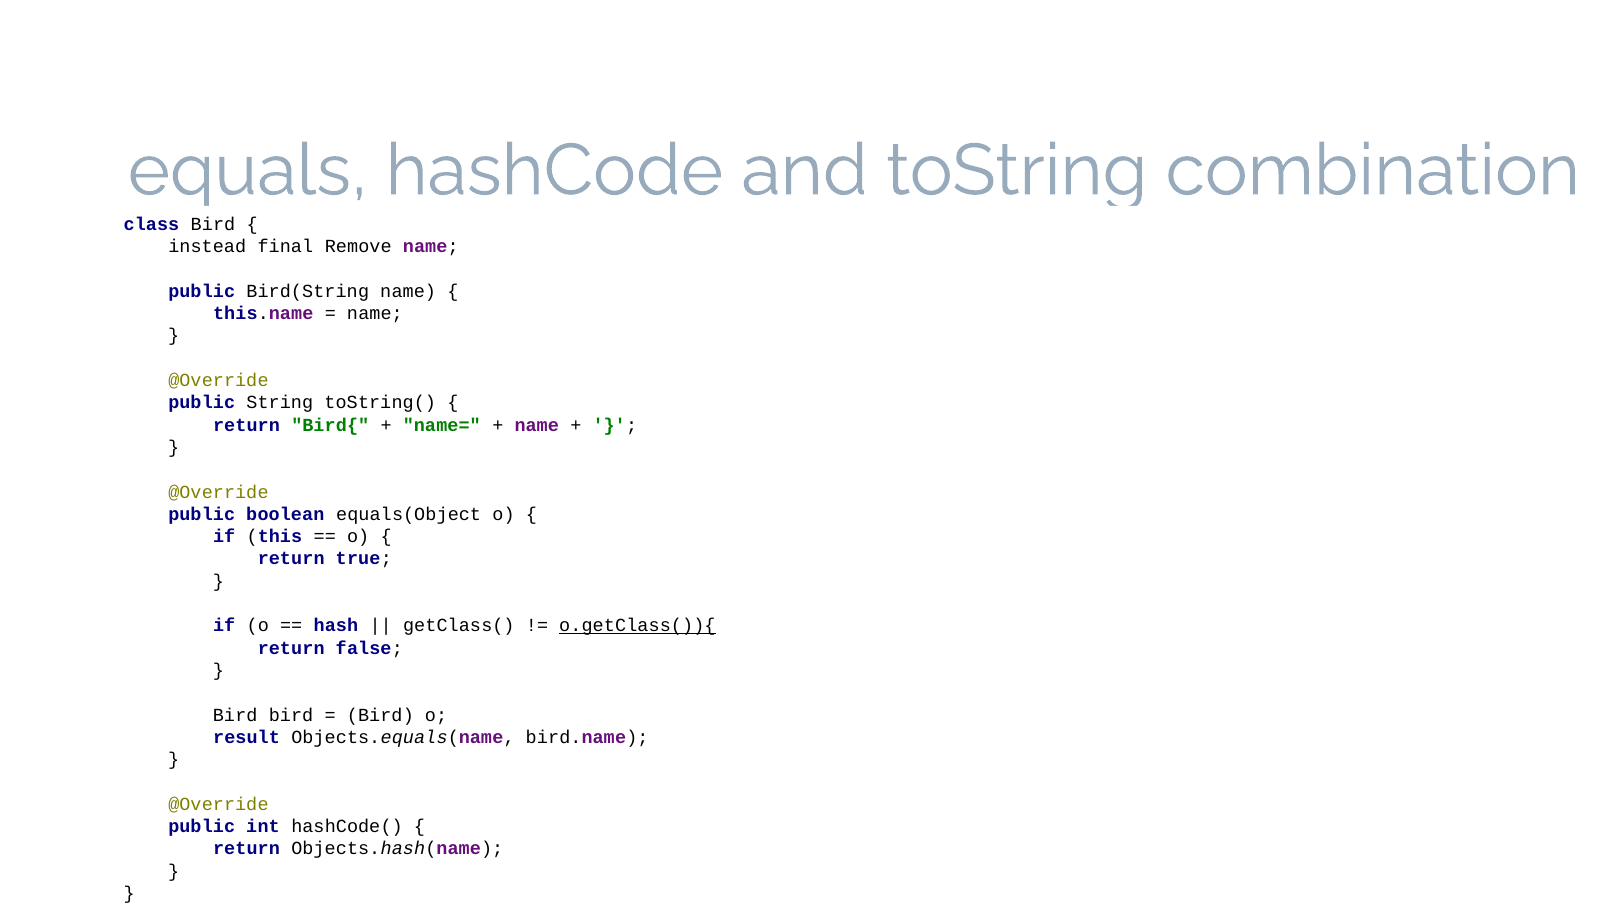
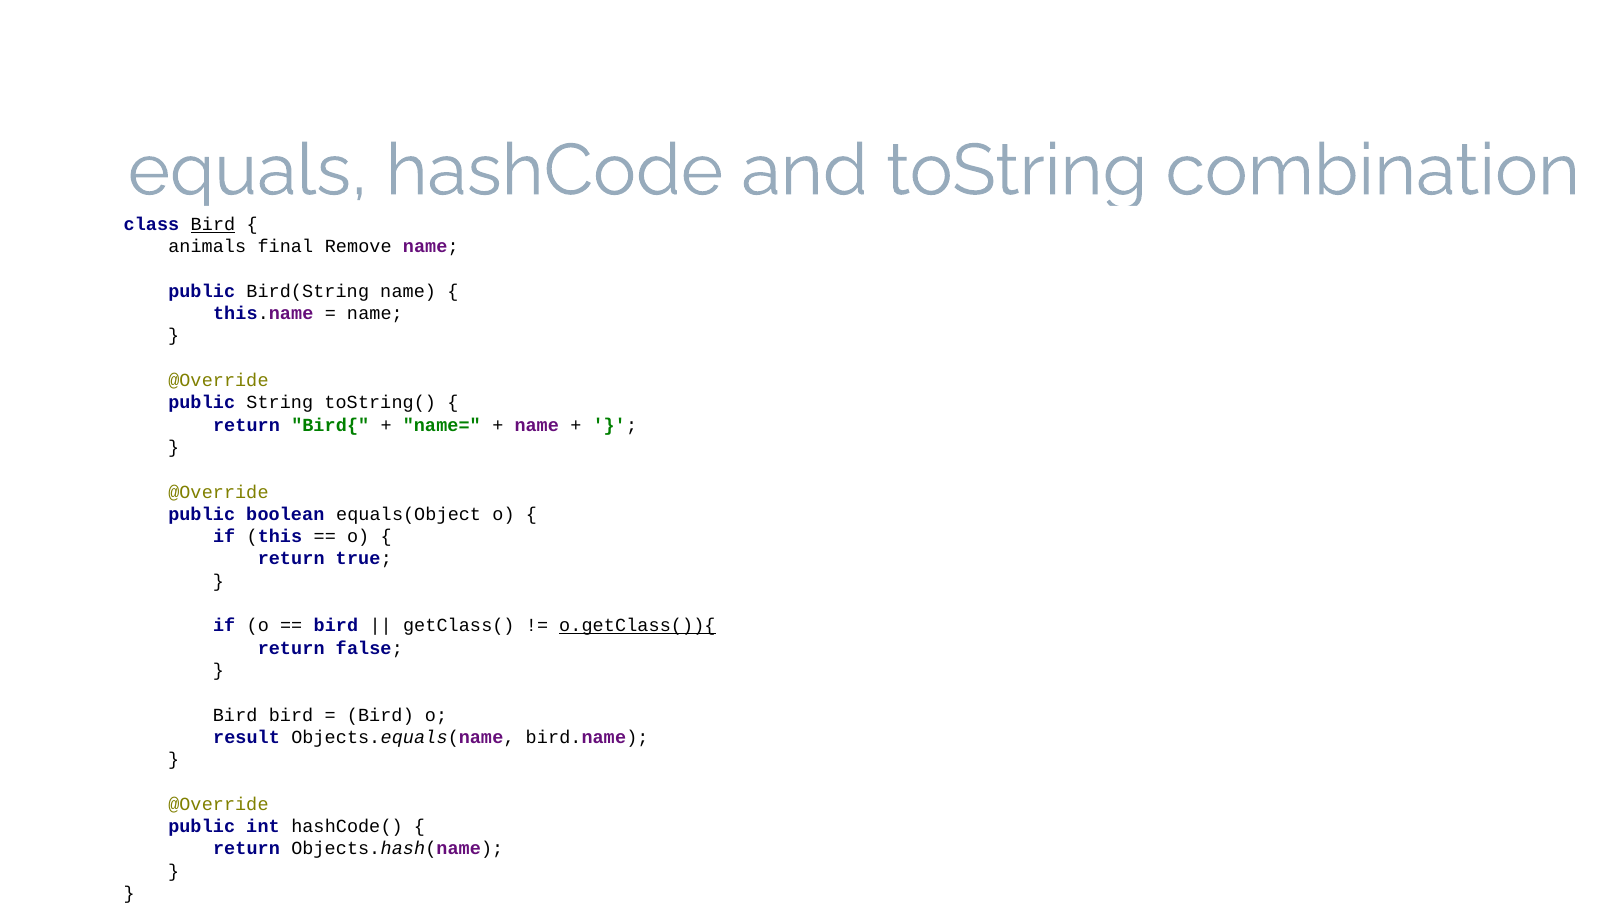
Bird at (213, 224) underline: none -> present
instead: instead -> animals
hash at (336, 625): hash -> bird
